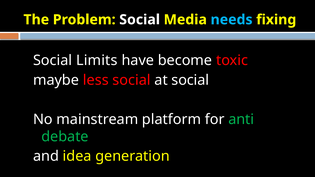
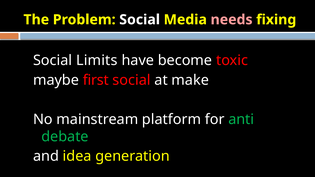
needs colour: light blue -> pink
less: less -> first
at social: social -> make
